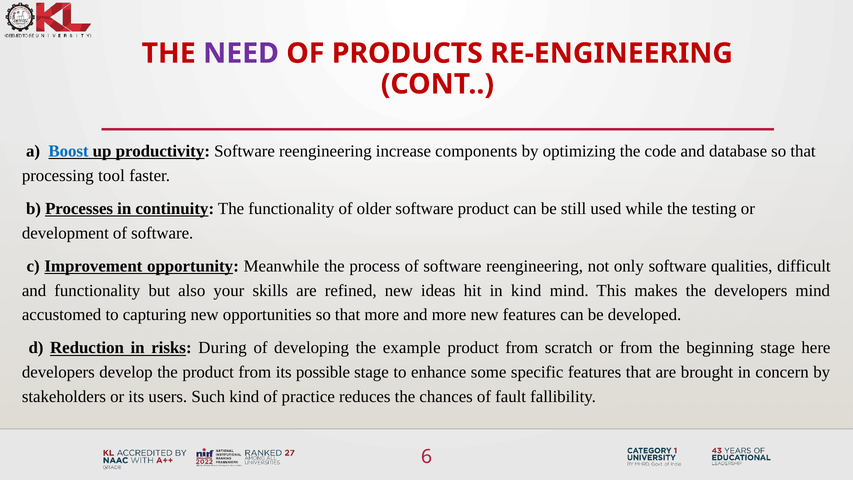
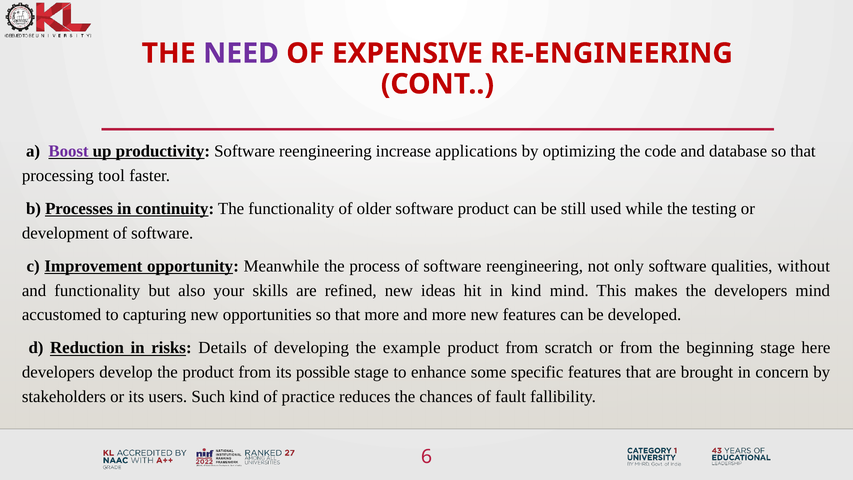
PRODUCTS: PRODUCTS -> EXPENSIVE
Boost colour: blue -> purple
components: components -> applications
difficult: difficult -> without
During: During -> Details
